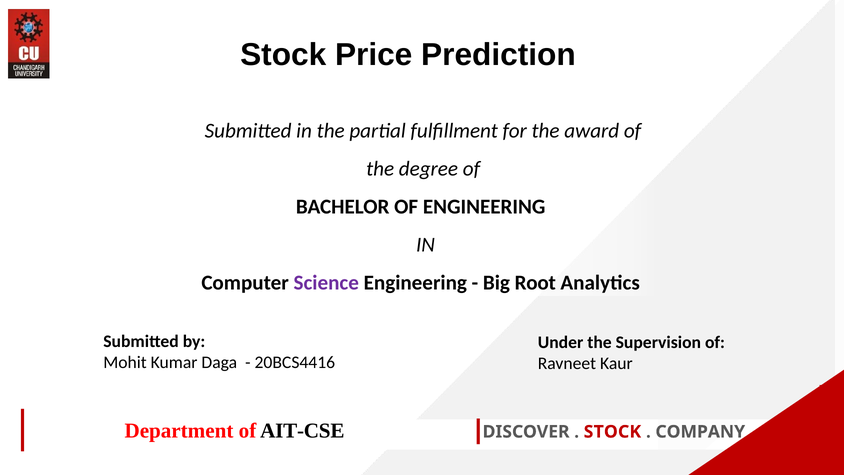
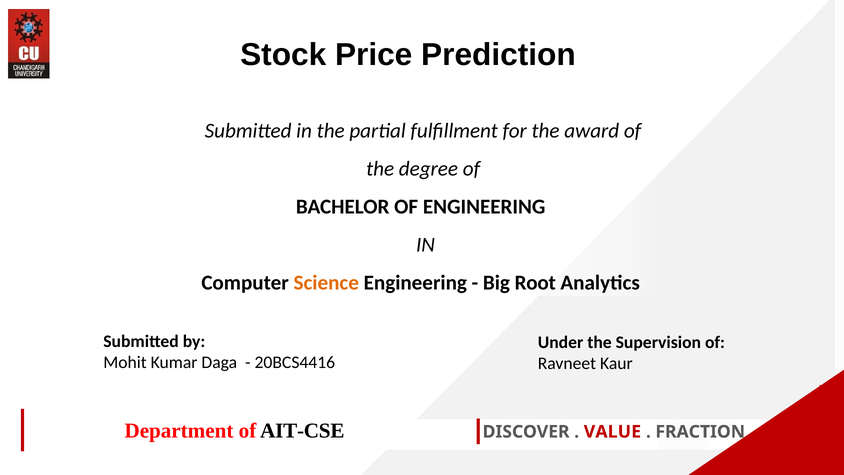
Science colour: purple -> orange
STOCK at (612, 432): STOCK -> VALUE
COMPANY: COMPANY -> FRACTION
